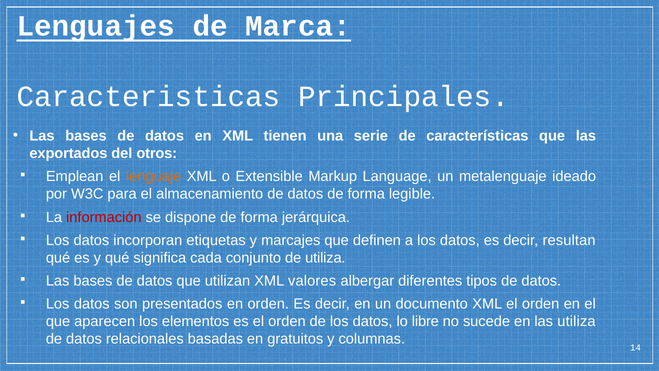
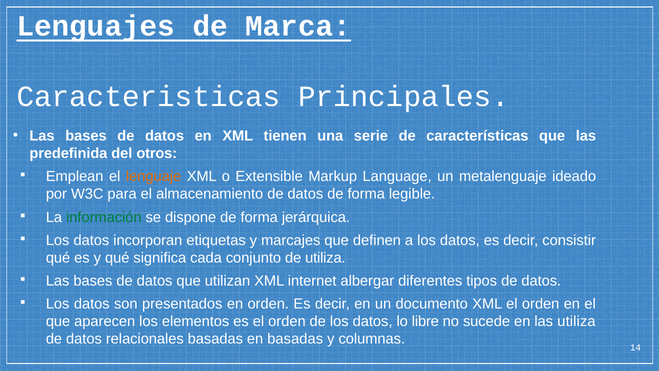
exportados: exportados -> predefinida
información colour: red -> green
resultan: resultan -> consistir
valores: valores -> internet
en gratuitos: gratuitos -> basadas
